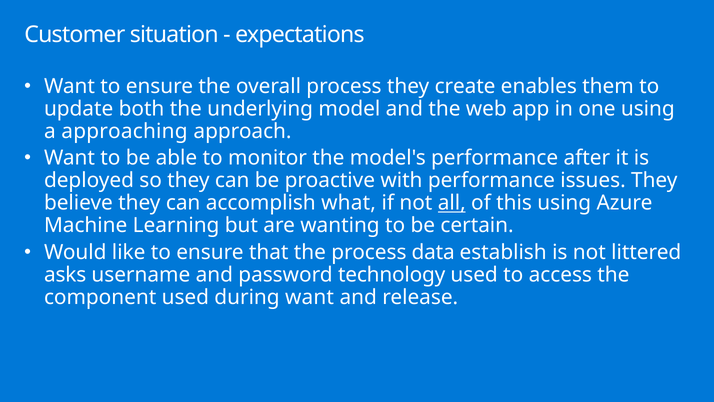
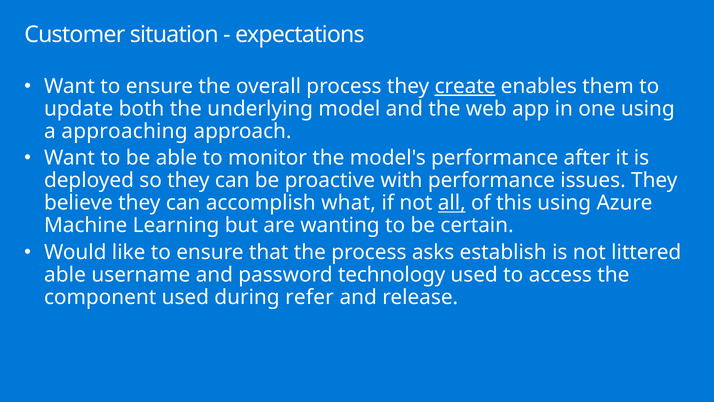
create underline: none -> present
data: data -> asks
asks at (65, 274): asks -> able
during want: want -> refer
